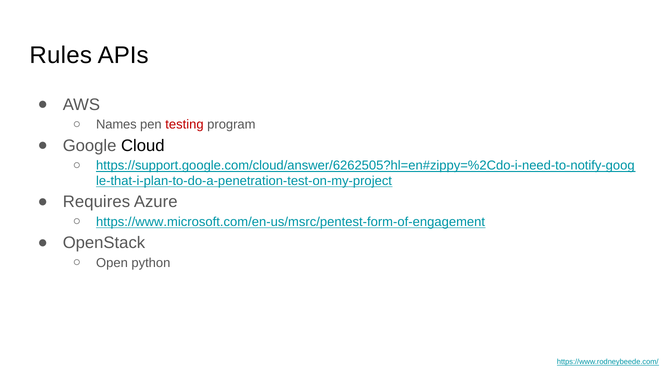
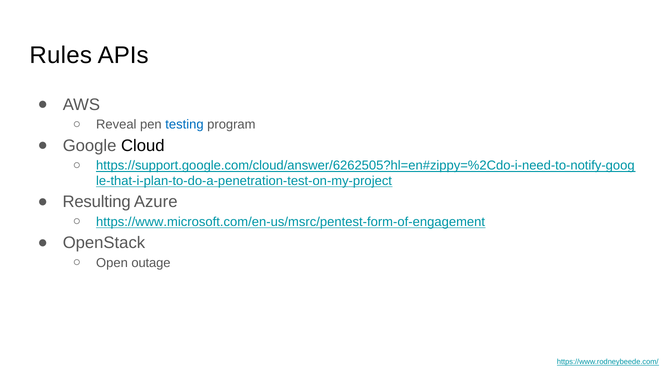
Names: Names -> Reveal
testing colour: red -> blue
Requires: Requires -> Resulting
python: python -> outage
